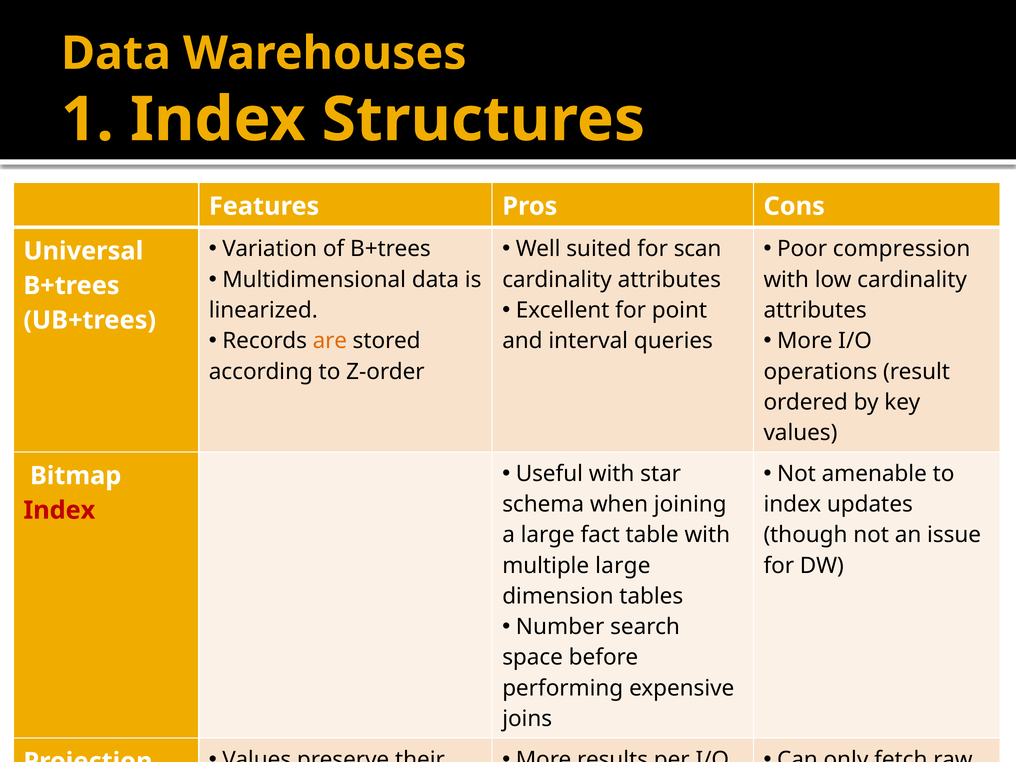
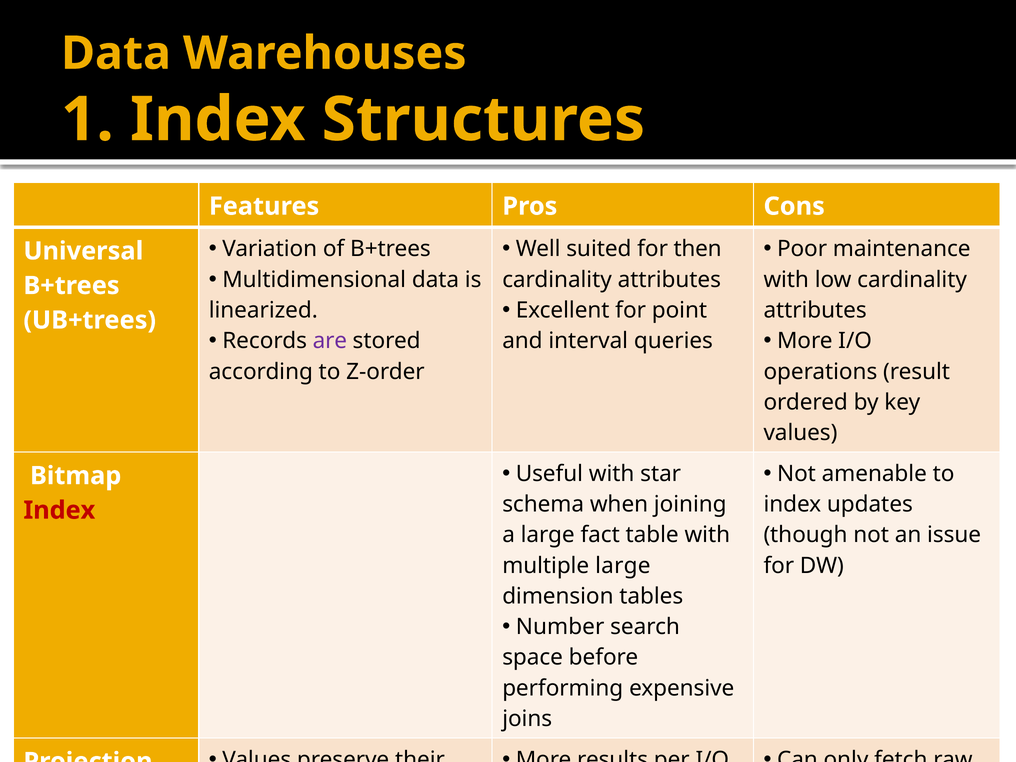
scan: scan -> then
compression: compression -> maintenance
are colour: orange -> purple
